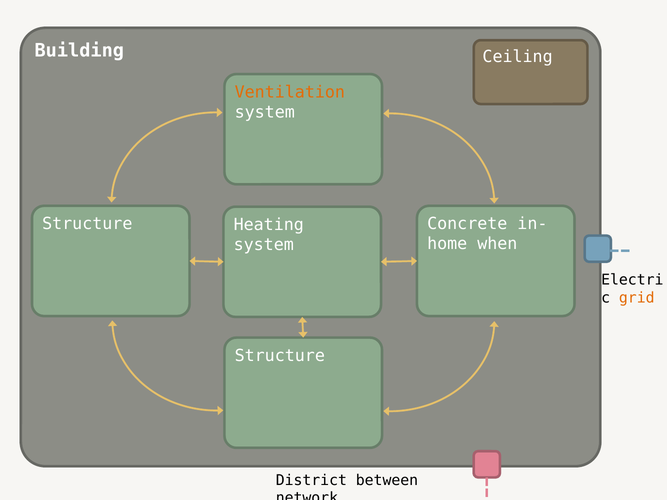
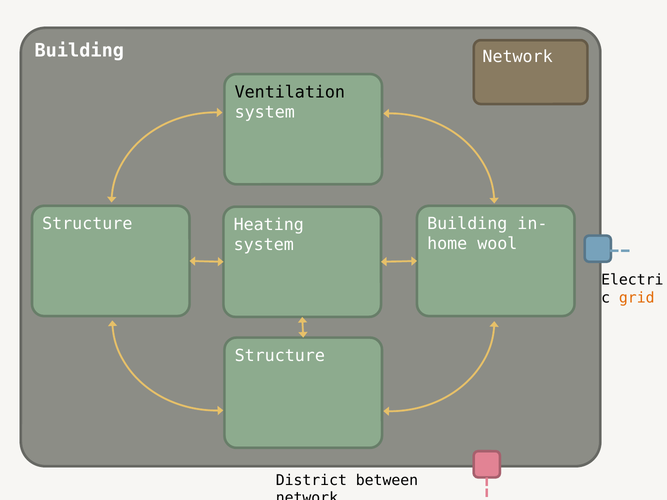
Ceiling at (518, 57): Ceiling -> Network
Ventilation colour: orange -> black
Concrete at (467, 224): Concrete -> Building
when: when -> wool
